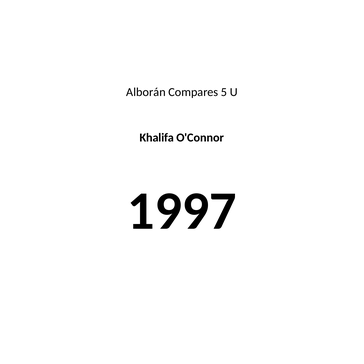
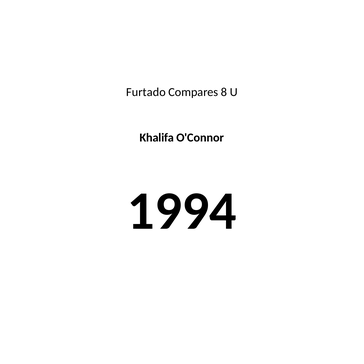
Alborán: Alborán -> Furtado
5: 5 -> 8
1997: 1997 -> 1994
